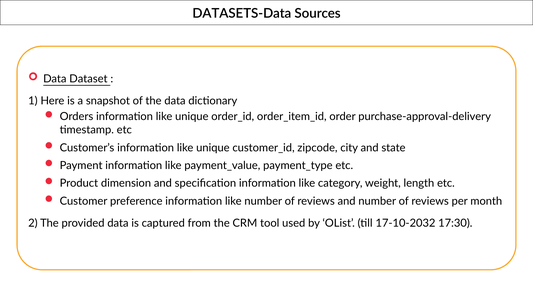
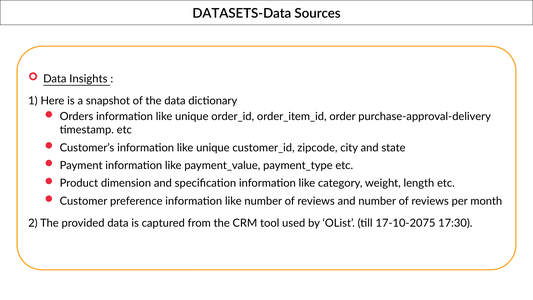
Dataset: Dataset -> Insights
17-10-2032: 17-10-2032 -> 17-10-2075
